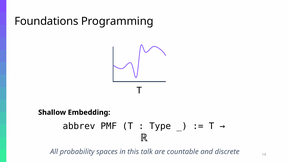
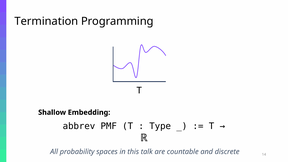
Foundations: Foundations -> Termination
